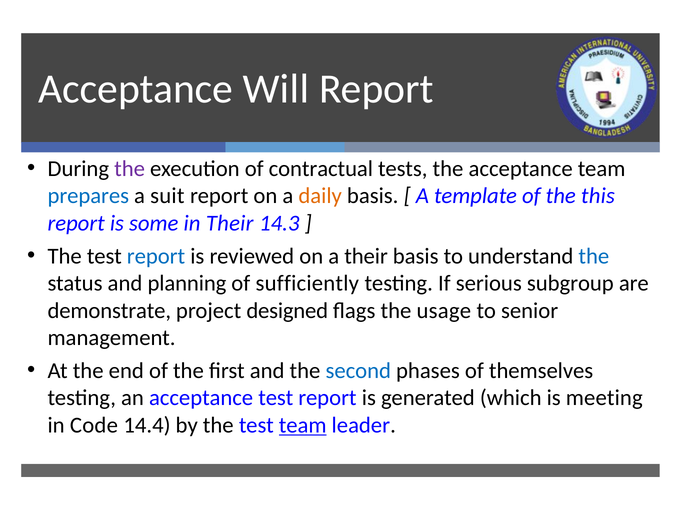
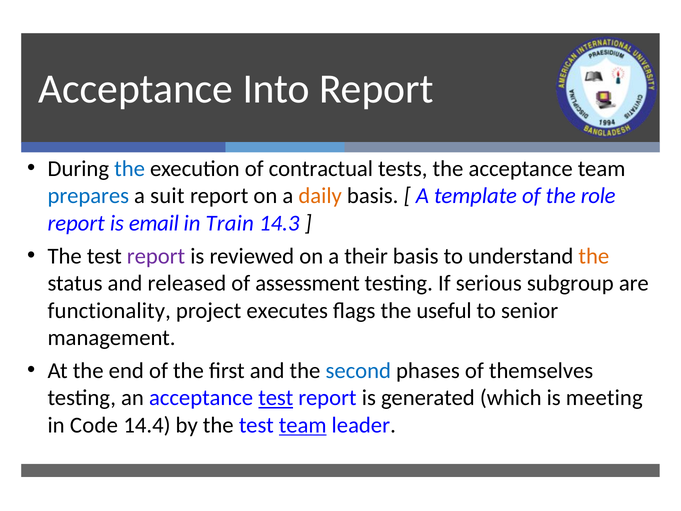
Will: Will -> Into
the at (130, 168) colour: purple -> blue
this: this -> role
some: some -> email
in Their: Their -> Train
report at (156, 256) colour: blue -> purple
the at (594, 256) colour: blue -> orange
planning: planning -> released
sufficiently: sufficiently -> assessment
demonstrate: demonstrate -> functionality
designed: designed -> executes
usage: usage -> useful
test at (276, 398) underline: none -> present
